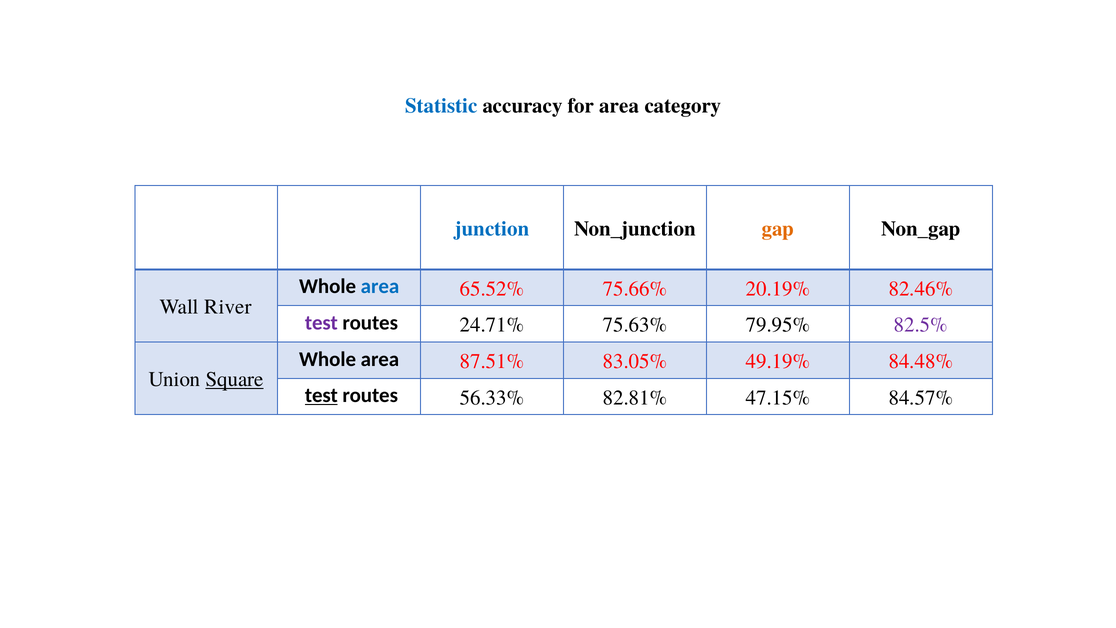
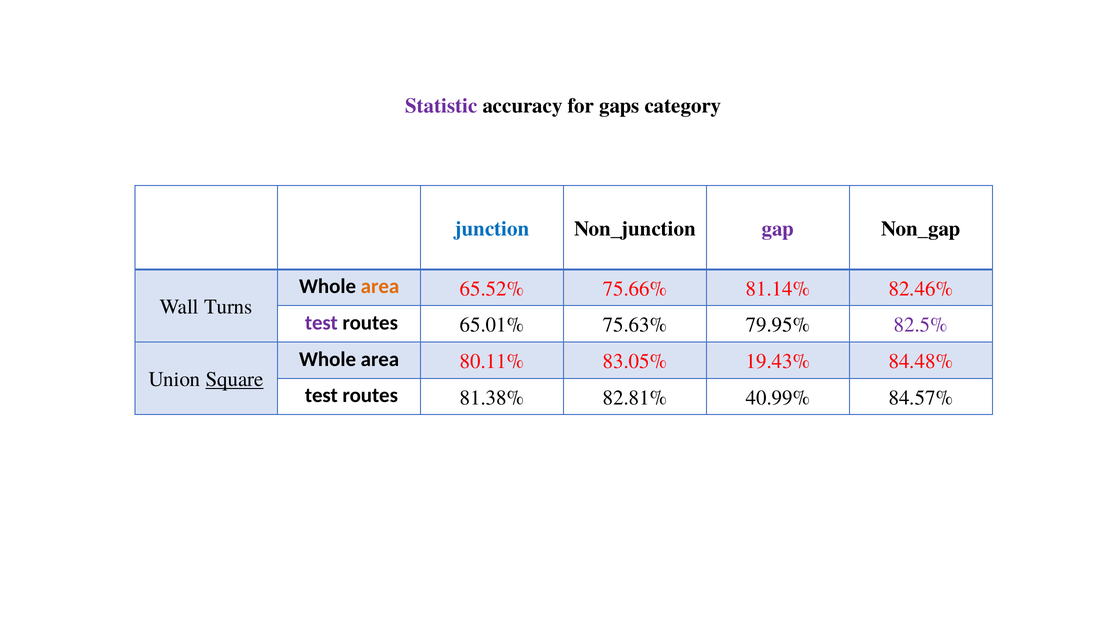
Statistic colour: blue -> purple
for area: area -> gaps
gap colour: orange -> purple
area at (380, 286) colour: blue -> orange
20.19%: 20.19% -> 81.14%
River: River -> Turns
24.71%: 24.71% -> 65.01%
87.51%: 87.51% -> 80.11%
49.19%: 49.19% -> 19.43%
test at (321, 395) underline: present -> none
56.33%: 56.33% -> 81.38%
47.15%: 47.15% -> 40.99%
